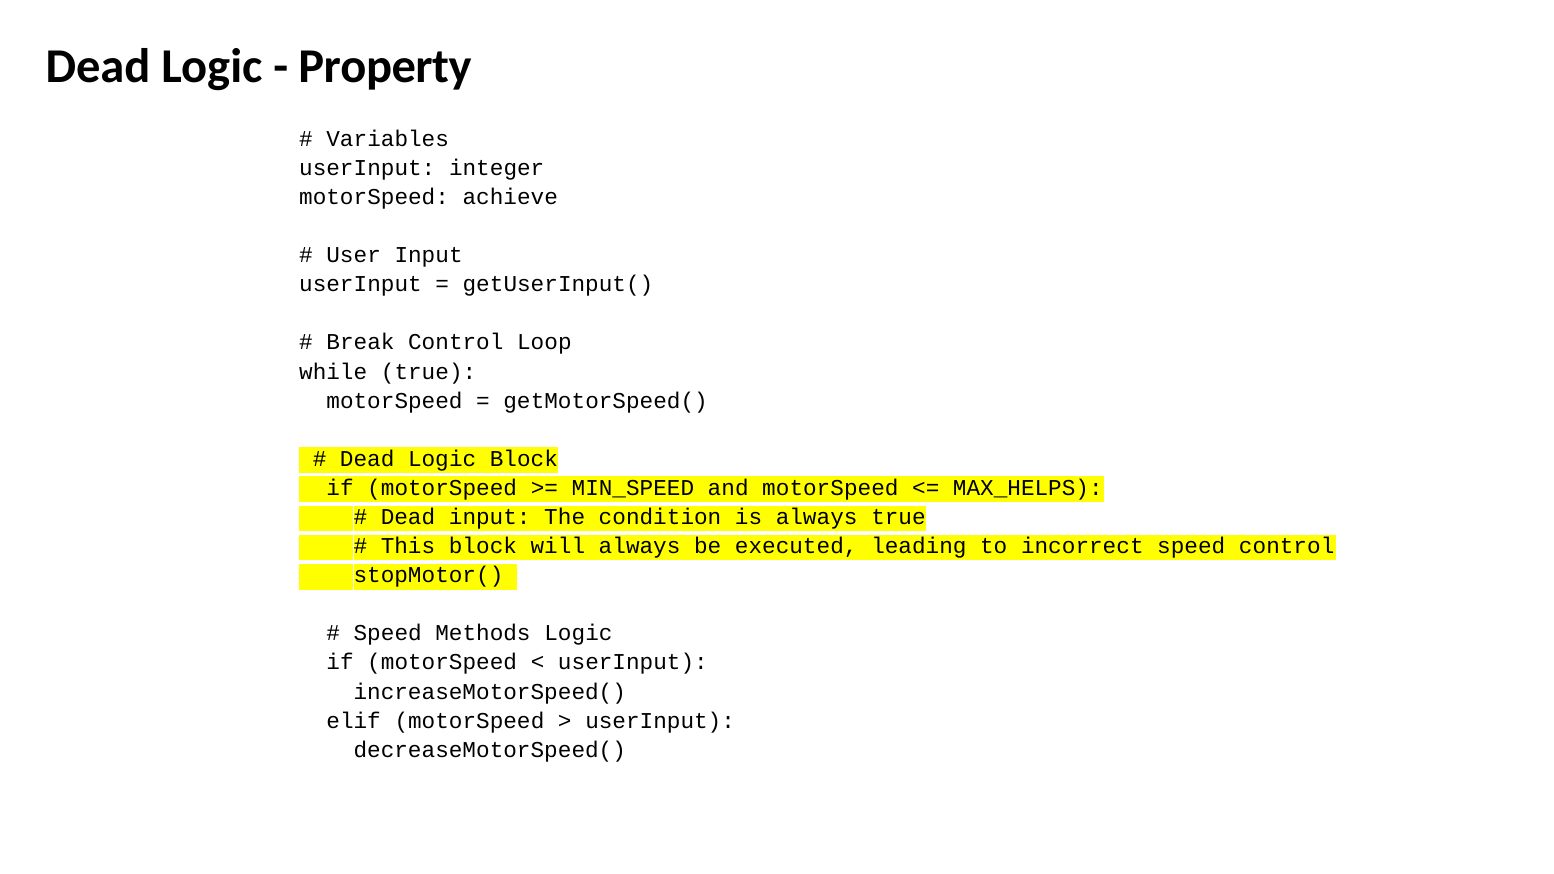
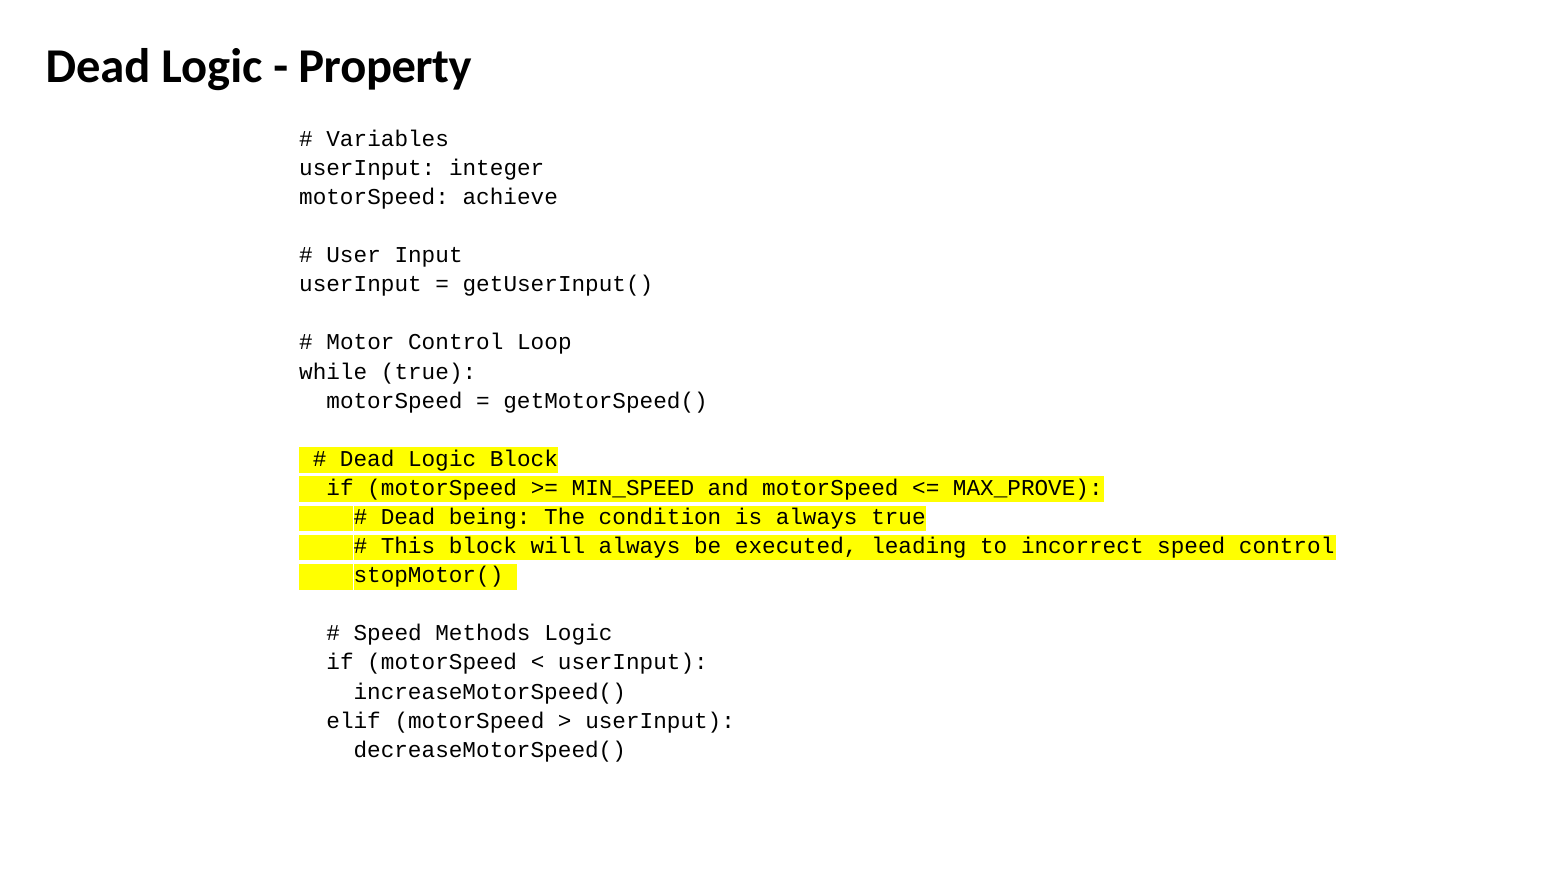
Break: Break -> Motor
MAX_HELPS: MAX_HELPS -> MAX_PROVE
Dead input: input -> being
